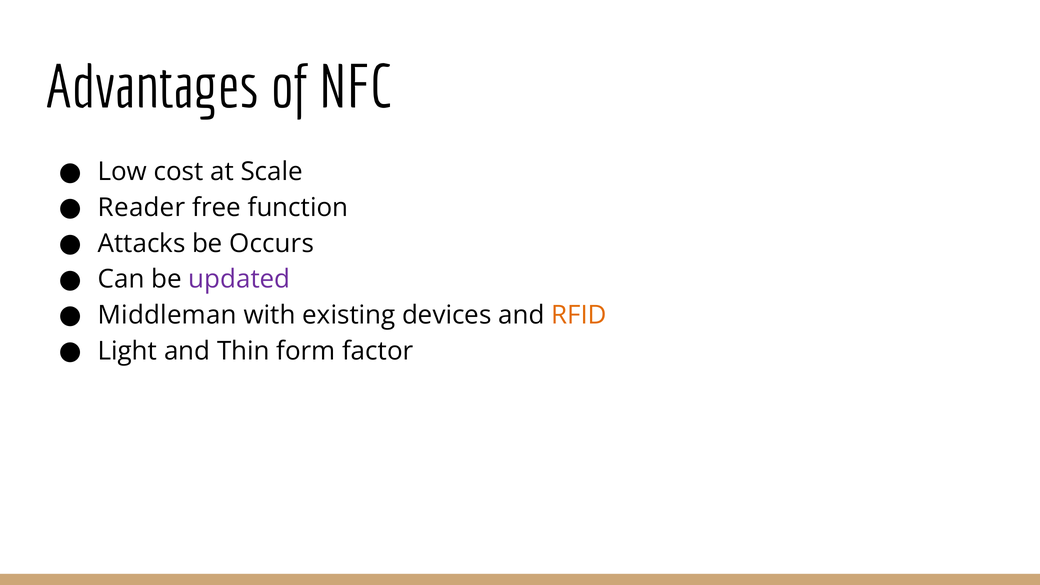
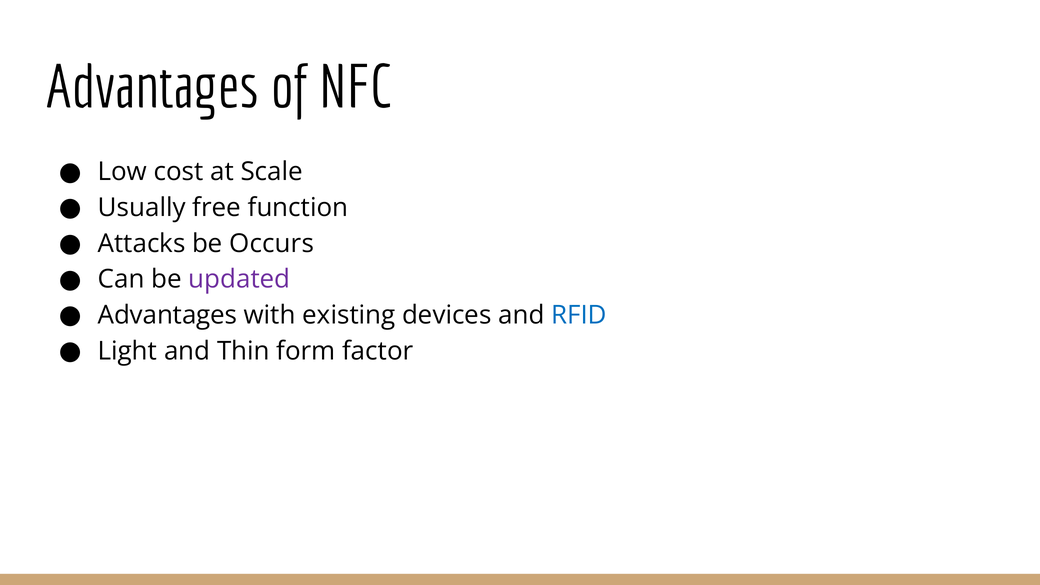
Reader: Reader -> Usually
Middleman at (167, 315): Middleman -> Advantages
RFID colour: orange -> blue
